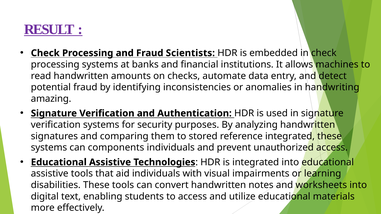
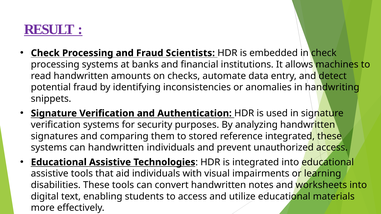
amazing: amazing -> snippets
can components: components -> handwritten
